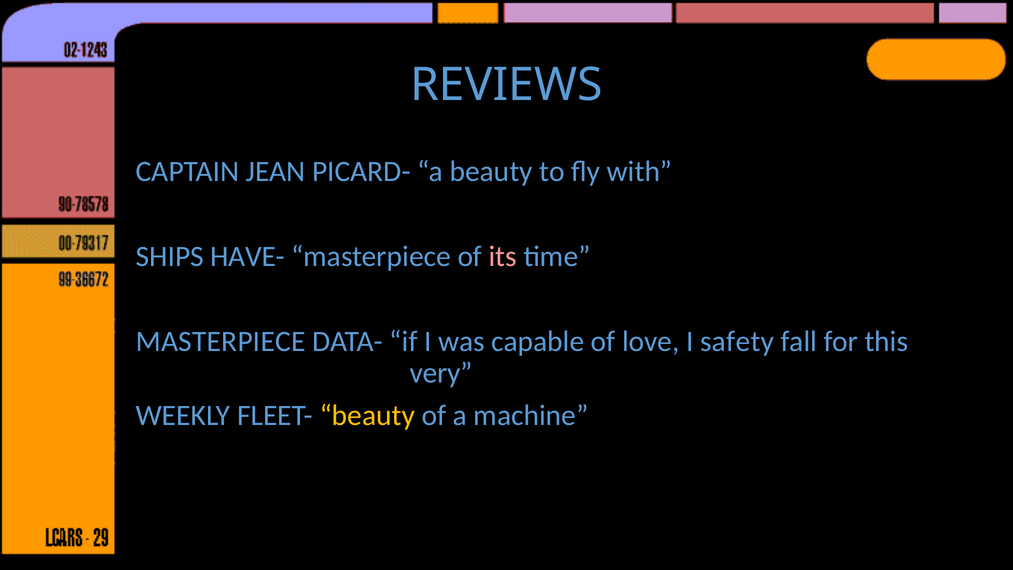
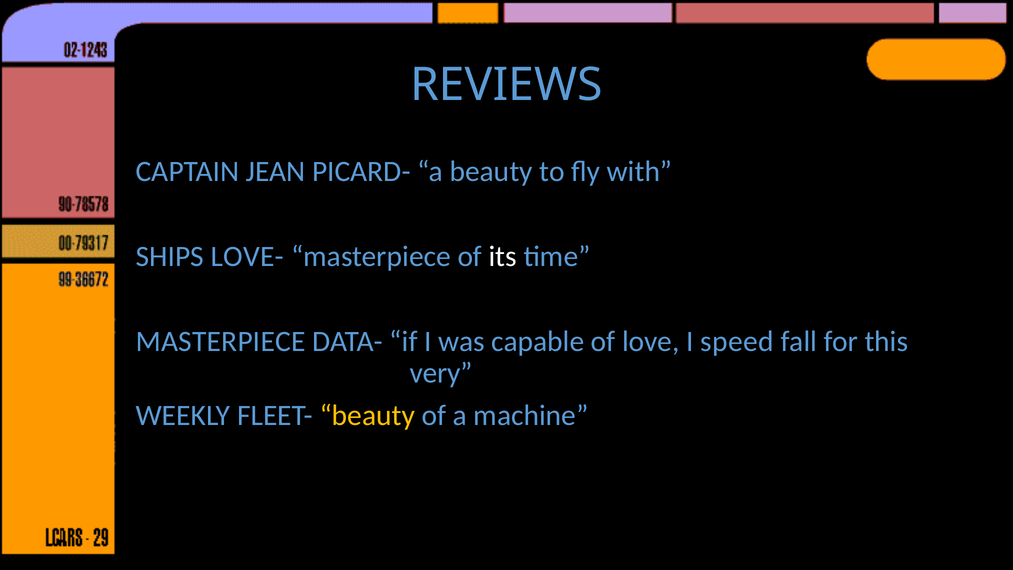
HAVE-: HAVE- -> LOVE-
its colour: pink -> white
safety: safety -> speed
